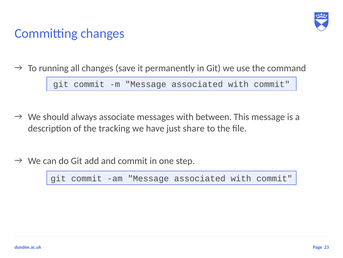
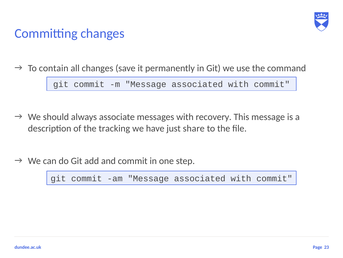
running: running -> contain
between: between -> recovery
